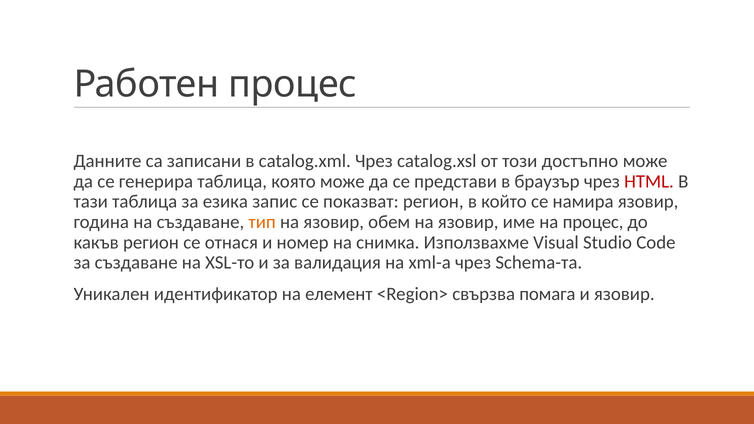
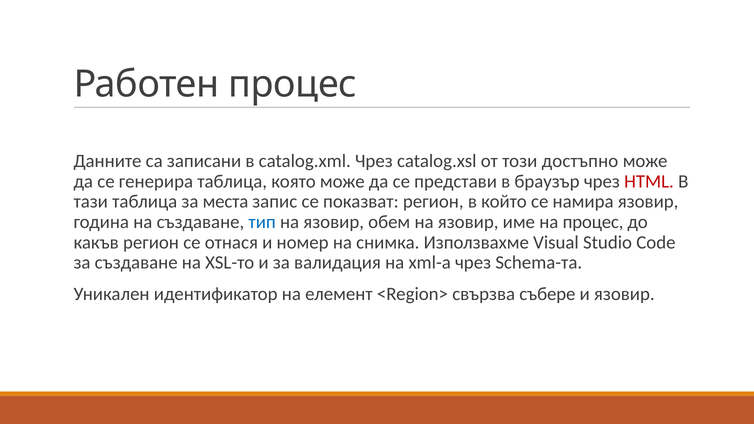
езика: езика -> места
тип colour: orange -> blue
помага: помага -> събере
